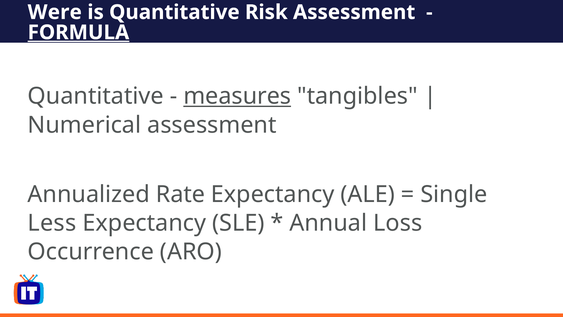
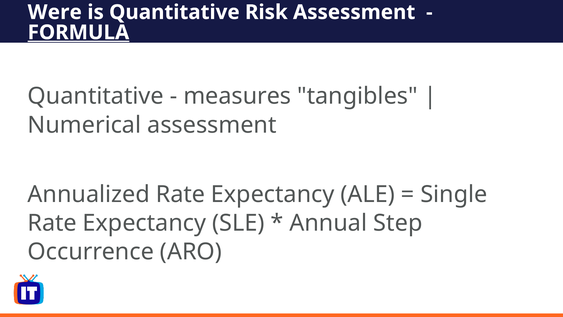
measures underline: present -> none
Less at (52, 223): Less -> Rate
Loss: Loss -> Step
